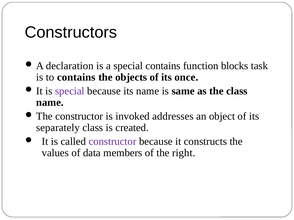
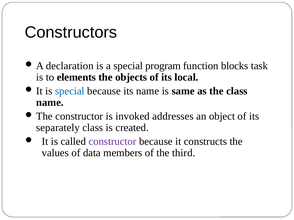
special contains: contains -> program
to contains: contains -> elements
once: once -> local
special at (70, 91) colour: purple -> blue
right: right -> third
